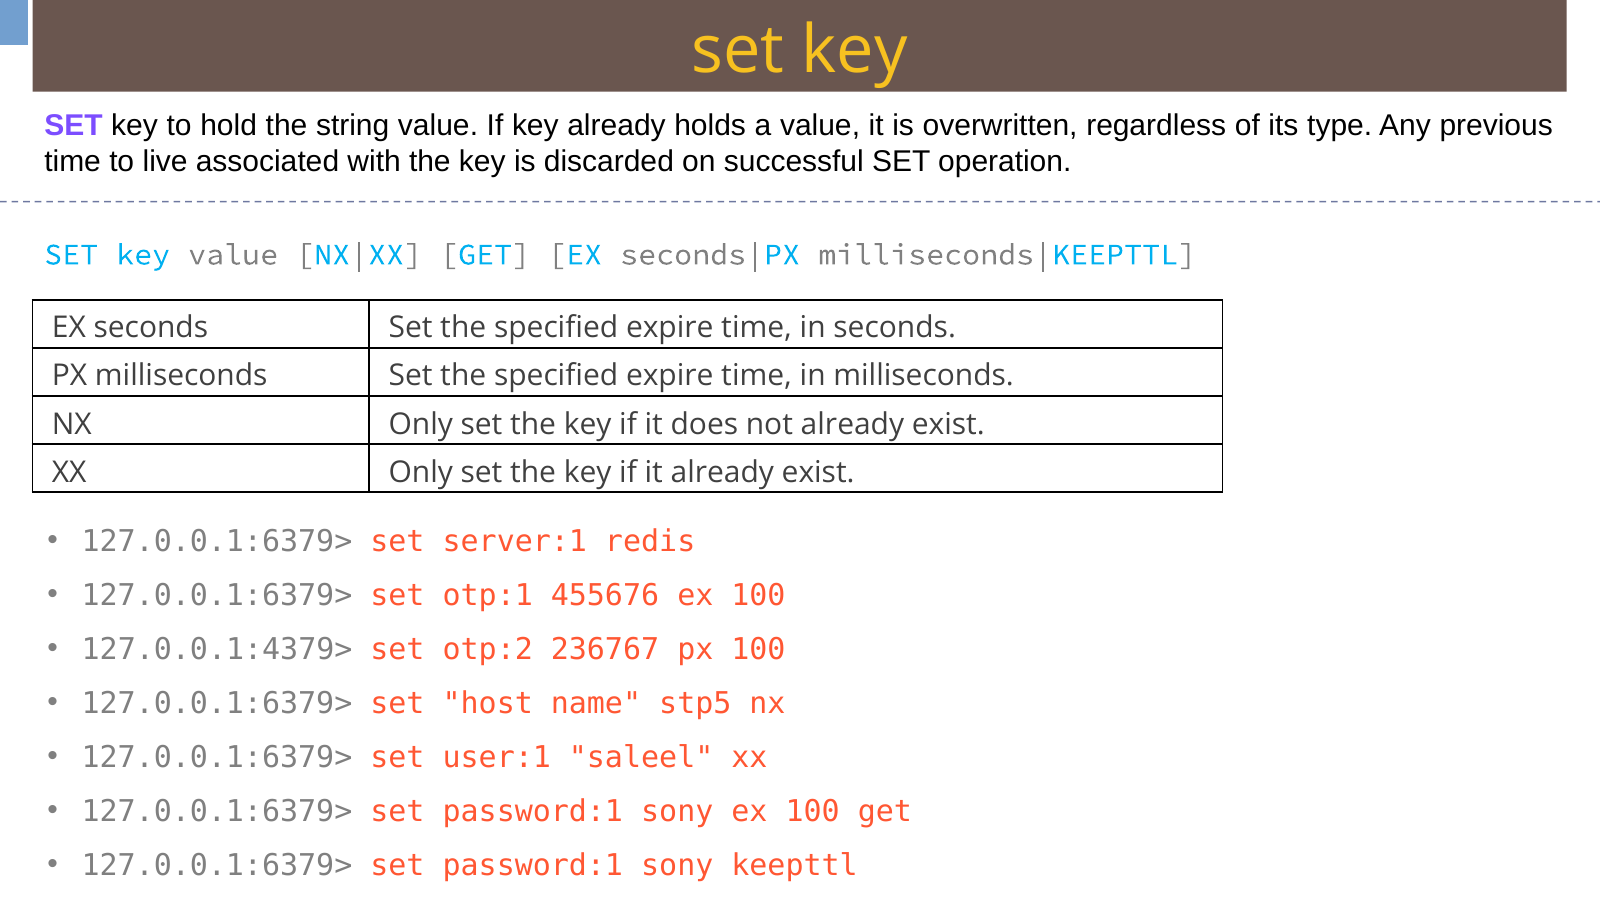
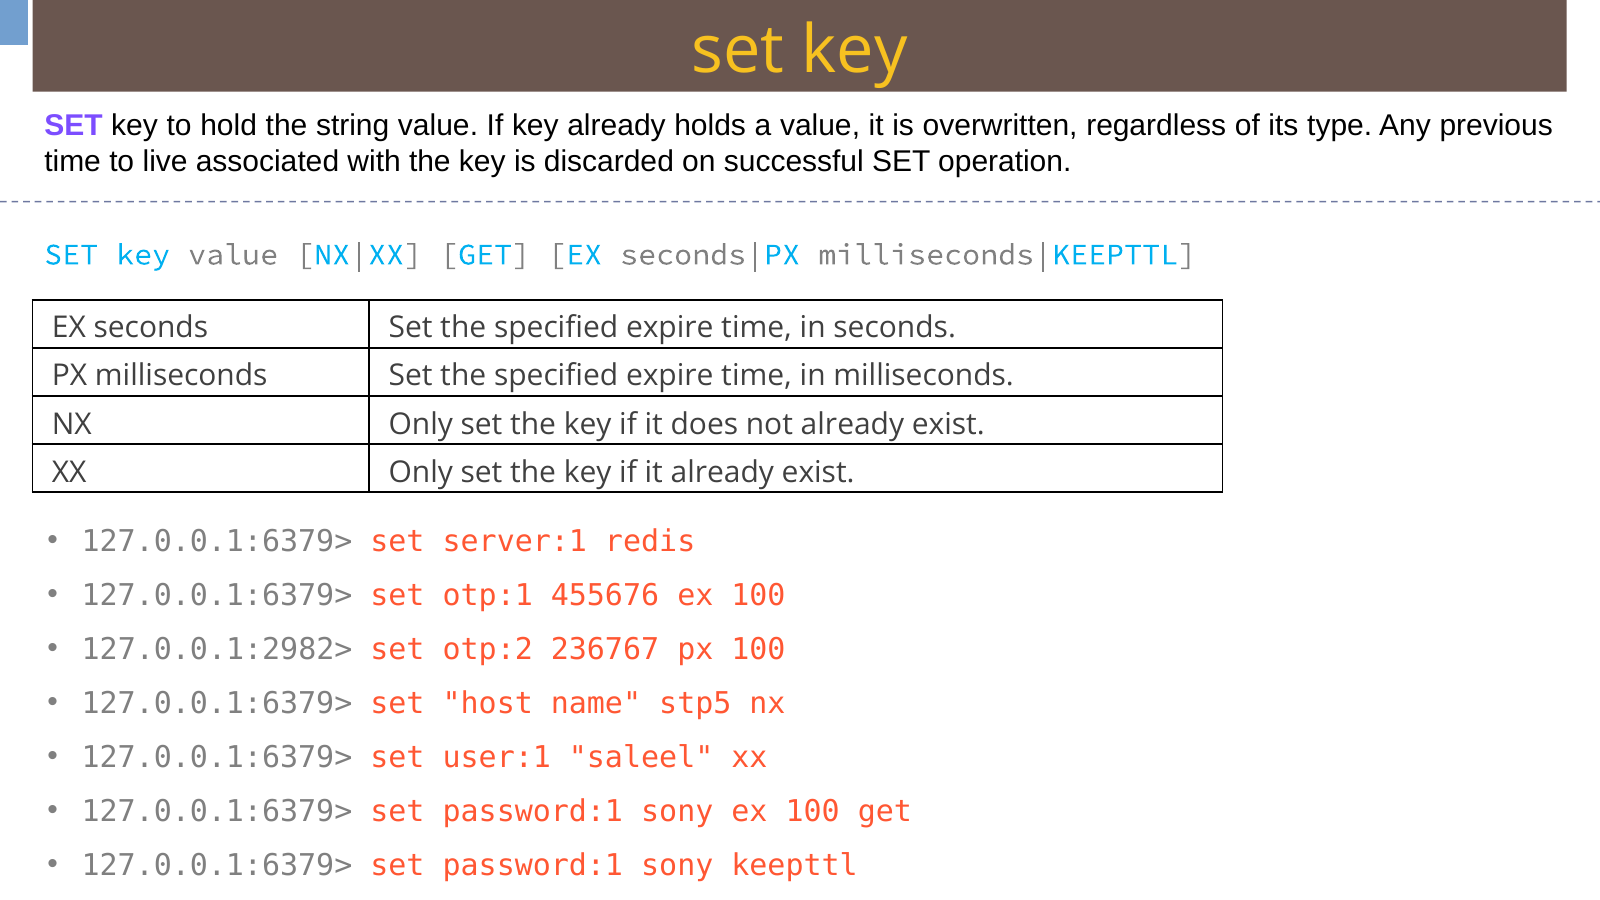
127.0.0.1:4379>: 127.0.0.1:4379> -> 127.0.0.1:2982>
